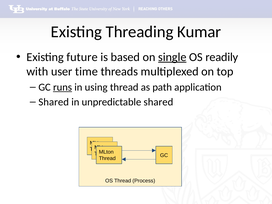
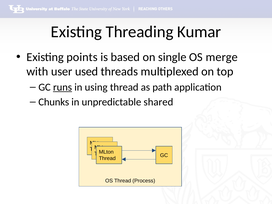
future: future -> points
single underline: present -> none
readily: readily -> merge
time: time -> used
Shared at (54, 102): Shared -> Chunks
